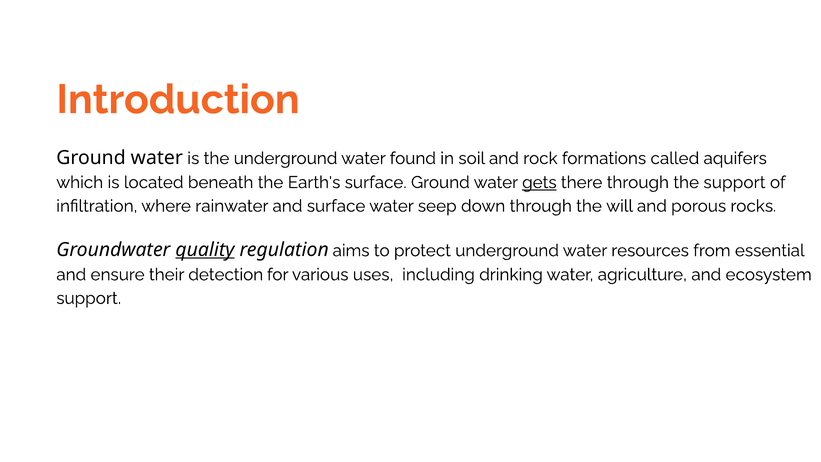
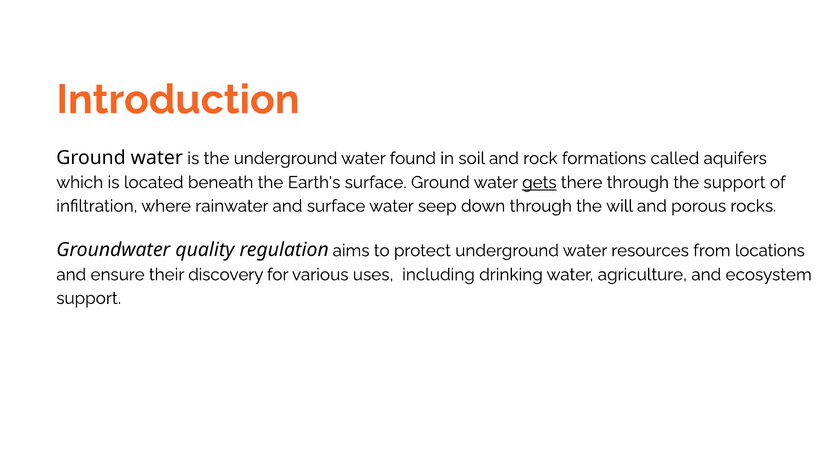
quality underline: present -> none
essential: essential -> locations
detection: detection -> discovery
